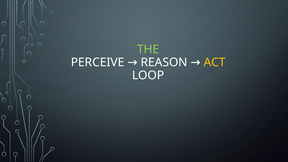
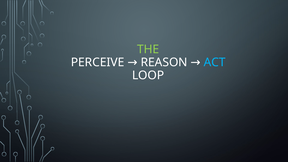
ACT colour: yellow -> light blue
